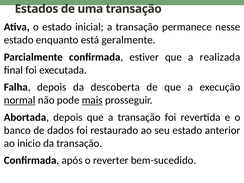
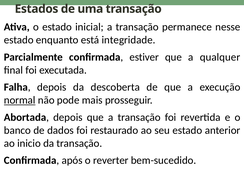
geralmente: geralmente -> integridade
realizada: realizada -> qualquer
mais underline: present -> none
